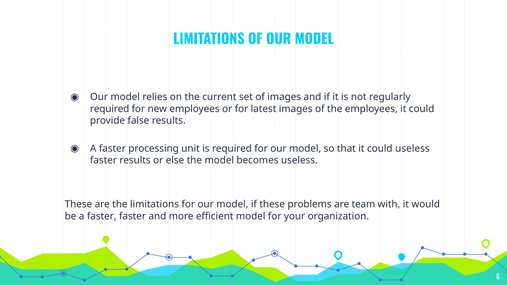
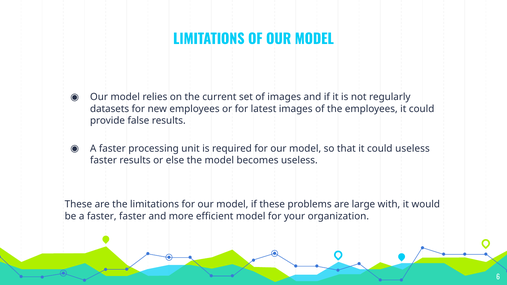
required at (110, 109): required -> datasets
team: team -> large
